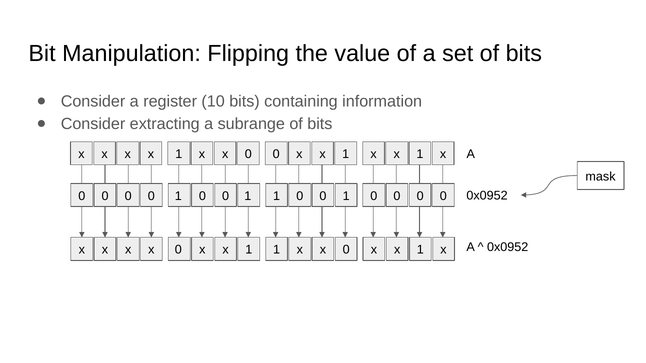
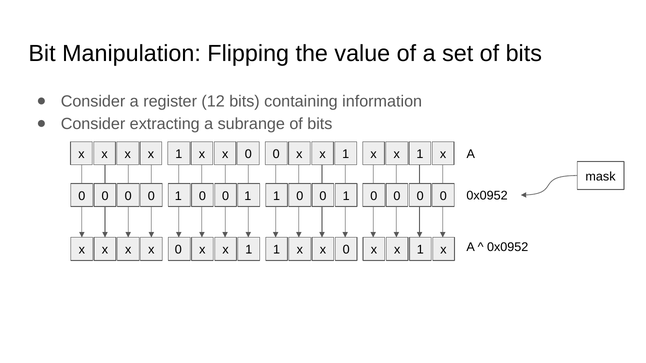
10: 10 -> 12
